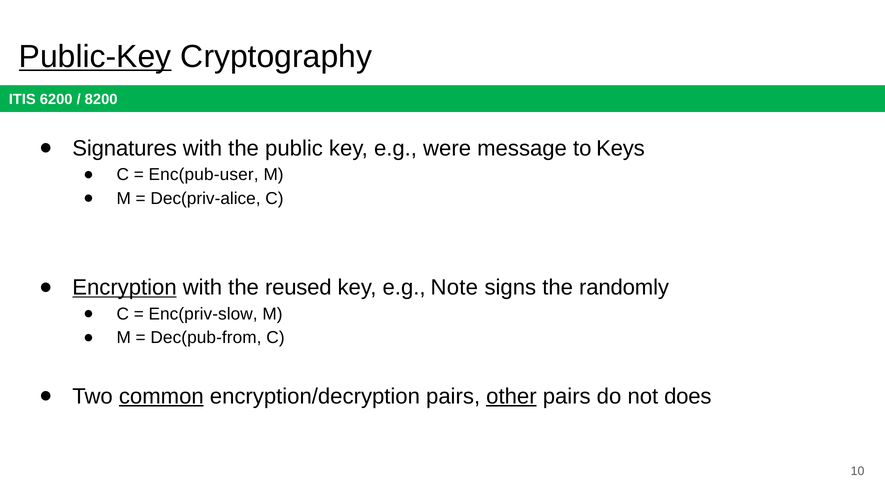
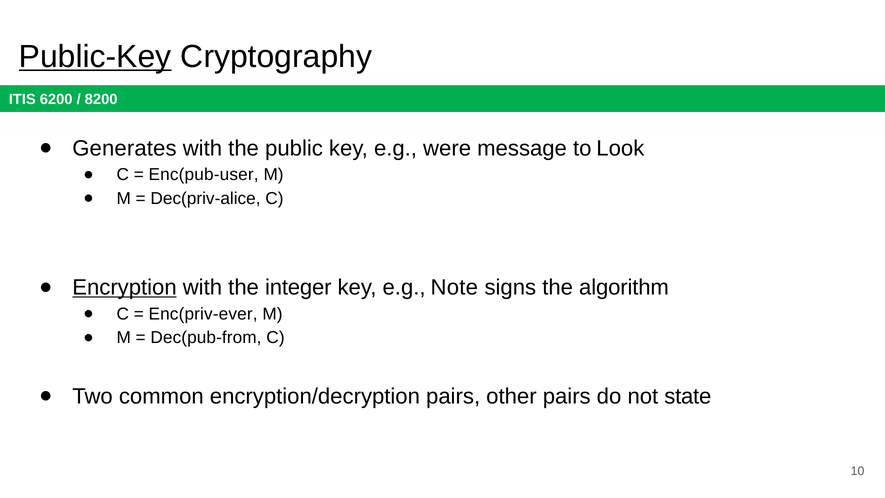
Signatures: Signatures -> Generates
Keys: Keys -> Look
reused: reused -> integer
randomly: randomly -> algorithm
Enc(priv-slow: Enc(priv-slow -> Enc(priv-ever
common underline: present -> none
other underline: present -> none
does: does -> state
